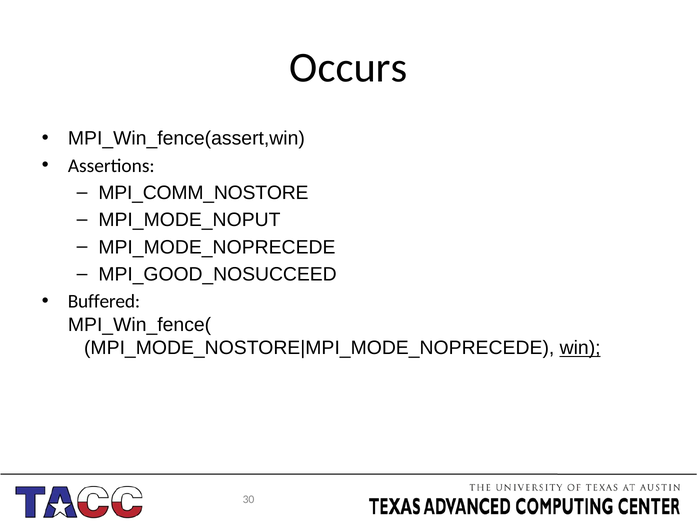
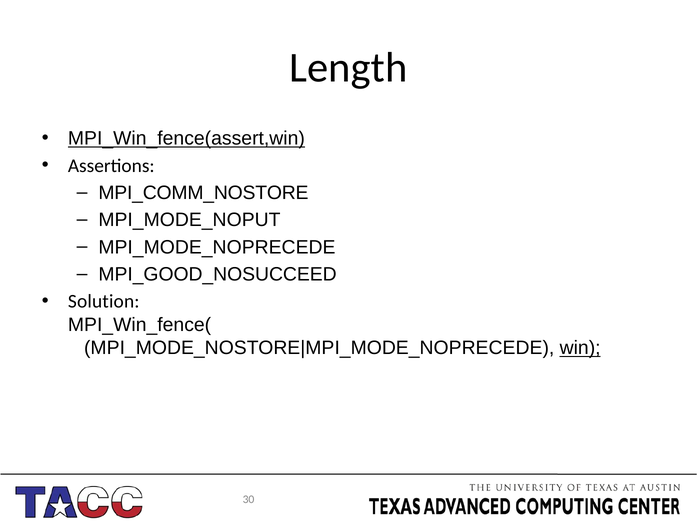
Occurs: Occurs -> Length
MPI_Win_fence(assert,win underline: none -> present
Buffered: Buffered -> Solution
